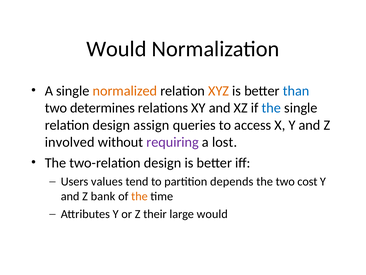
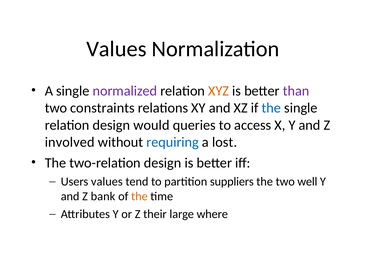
Would at (116, 49): Would -> Values
normalized colour: orange -> purple
than colour: blue -> purple
determines: determines -> constraints
assign: assign -> would
requiring colour: purple -> blue
depends: depends -> suppliers
cost: cost -> well
large would: would -> where
